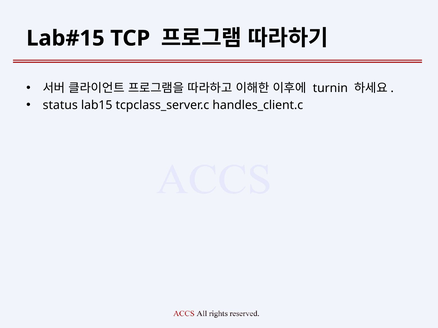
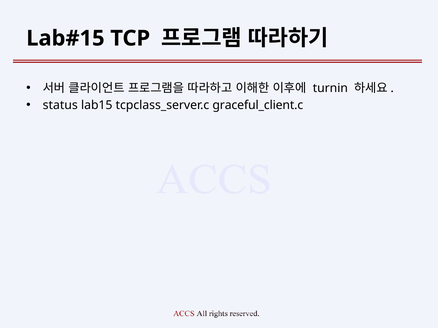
handles_client.c: handles_client.c -> graceful_client.c
